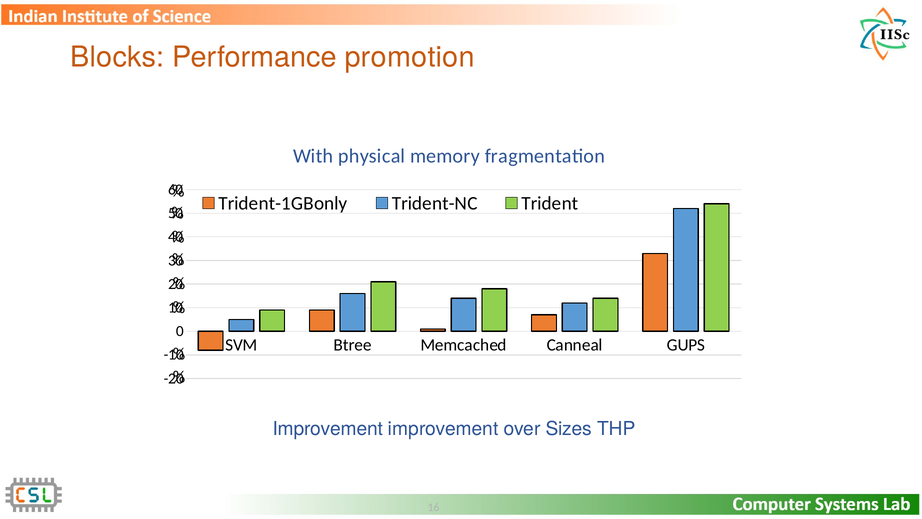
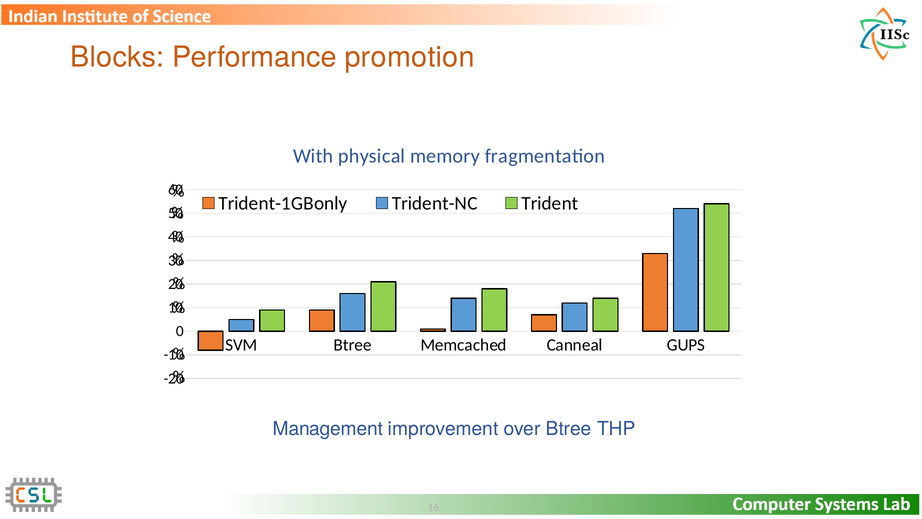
Improvement at (328, 429): Improvement -> Management
over Sizes: Sizes -> Btree
